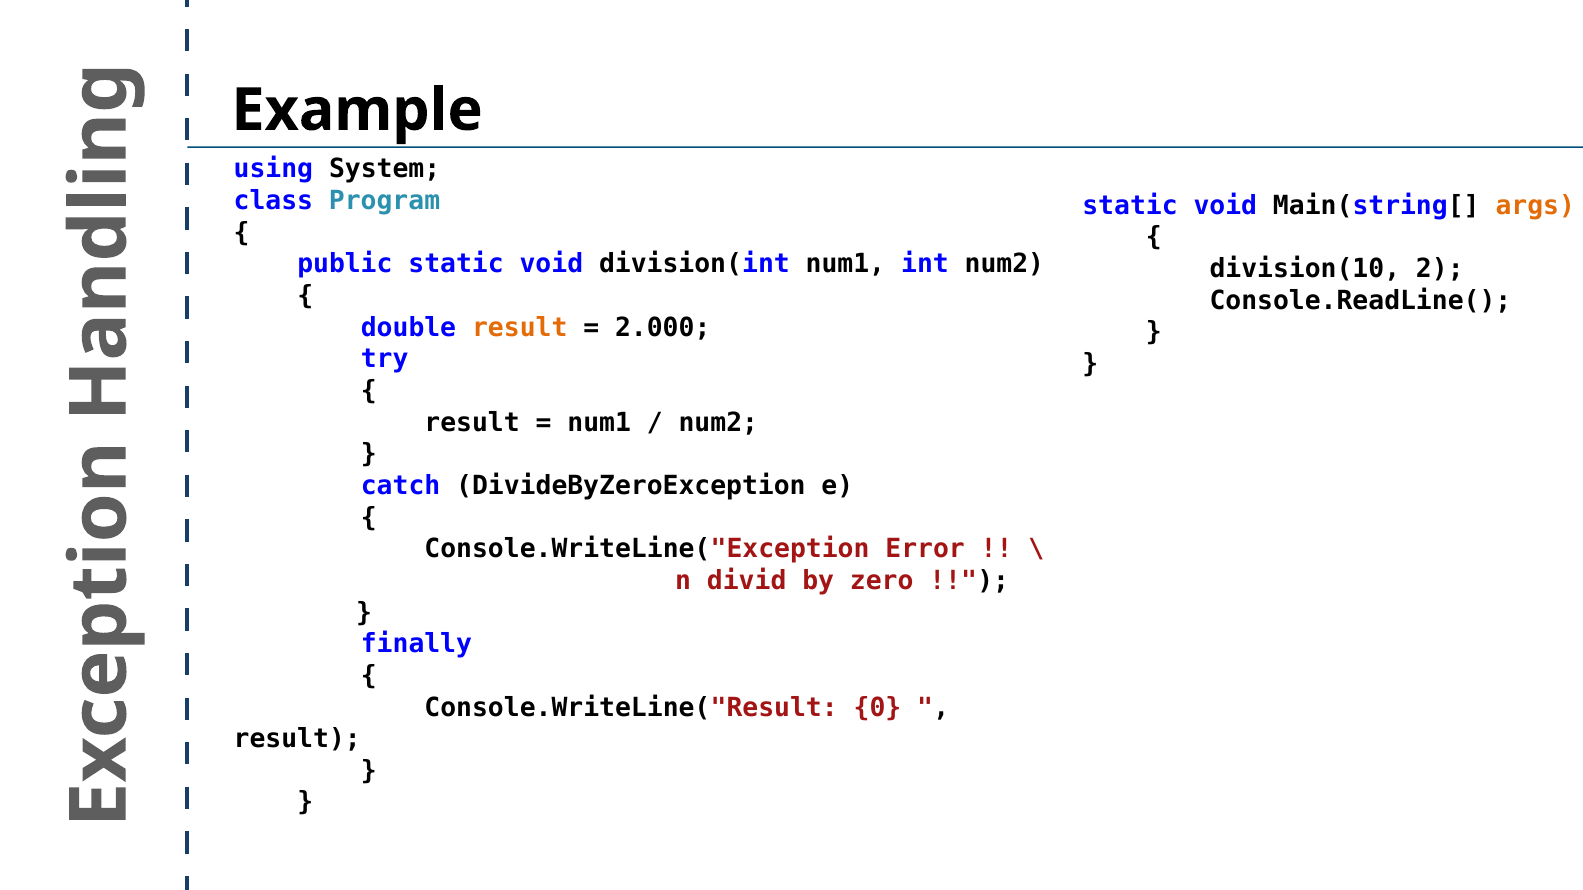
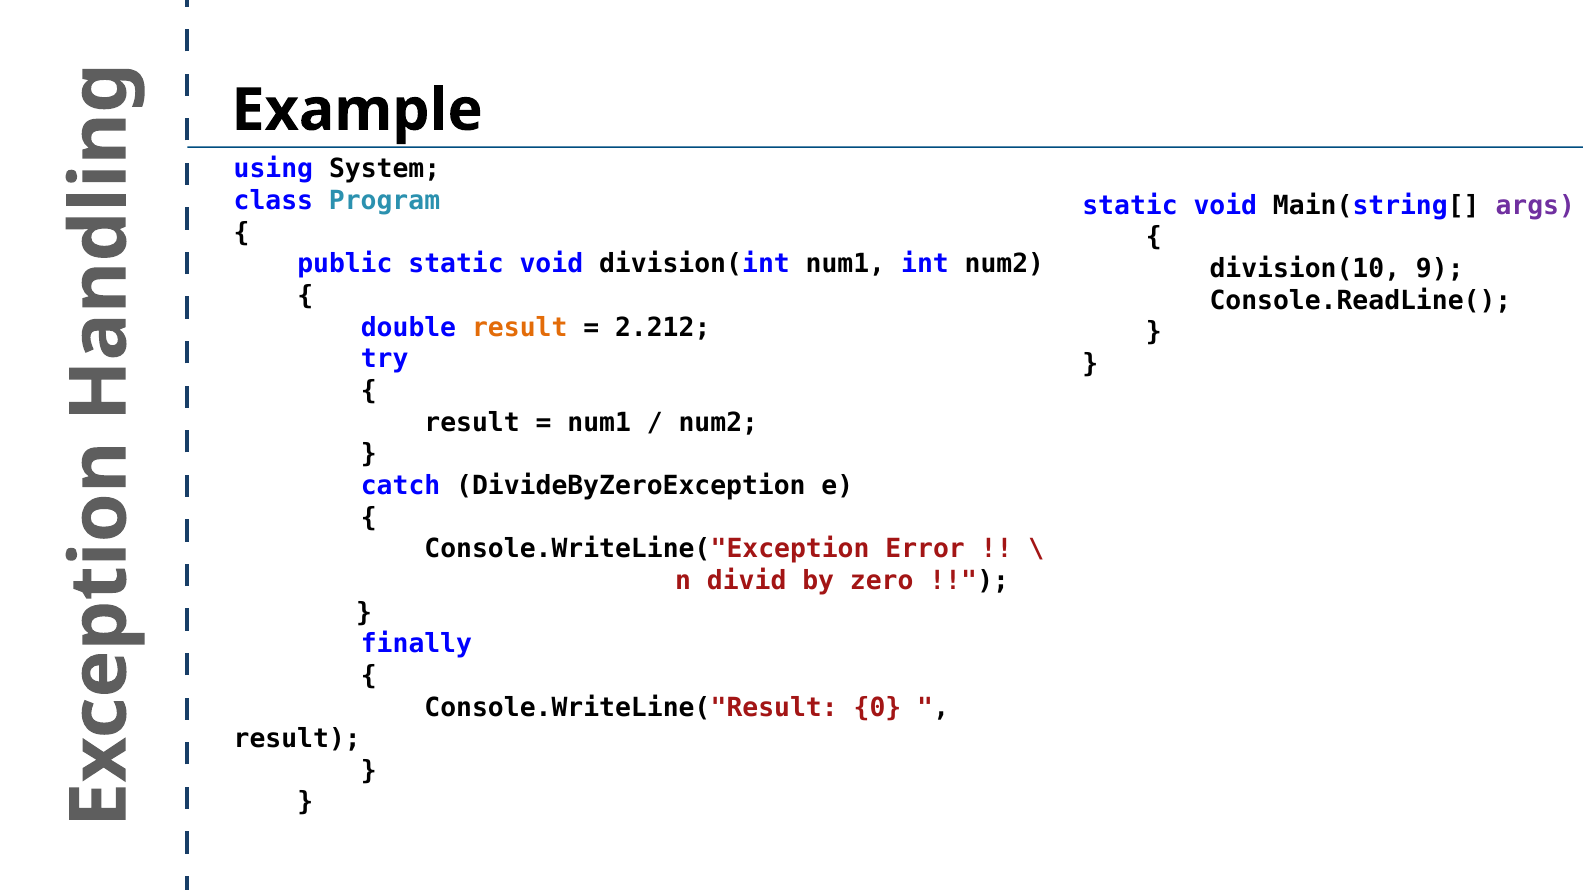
args colour: orange -> purple
2: 2 -> 9
2.000: 2.000 -> 2.212
